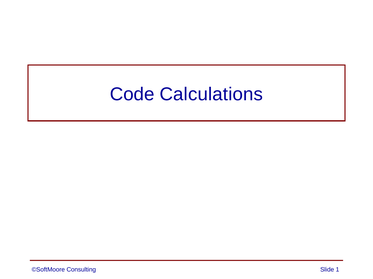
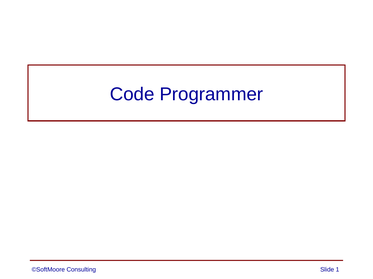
Calculations: Calculations -> Programmer
